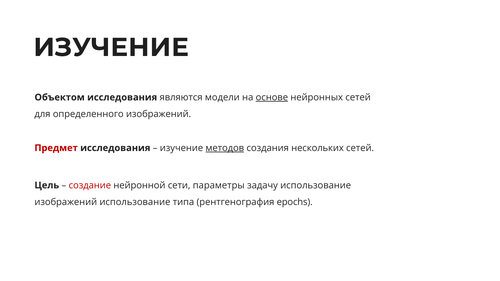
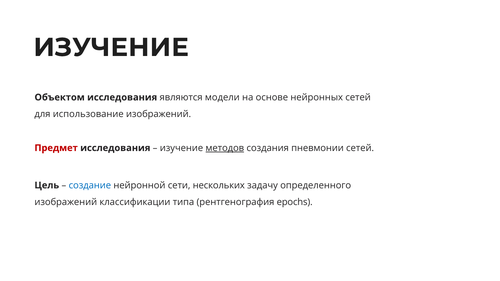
основе underline: present -> none
определенного: определенного -> использование
нескольких: нескольких -> пневмонии
создание colour: red -> blue
параметры: параметры -> нескольких
задачу использование: использование -> определенного
изображений использование: использование -> классификации
